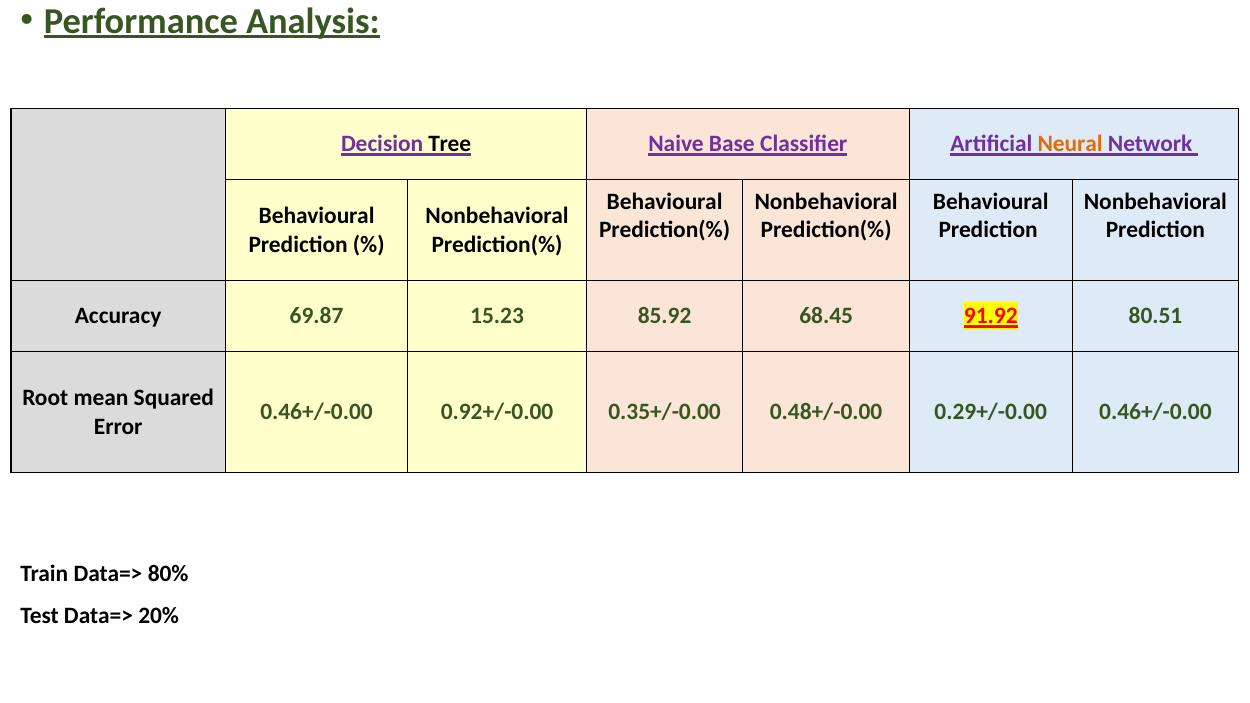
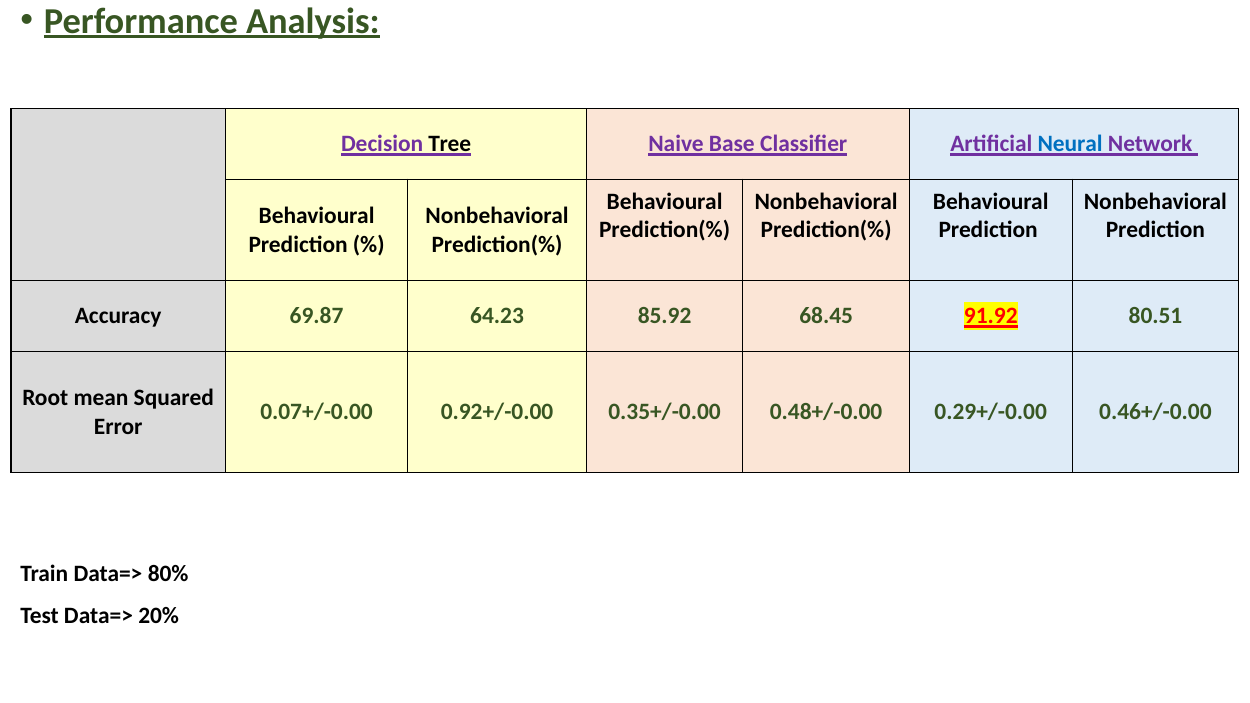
Neural colour: orange -> blue
15.23: 15.23 -> 64.23
0.46+/-0.00 at (317, 412): 0.46+/-0.00 -> 0.07+/-0.00
